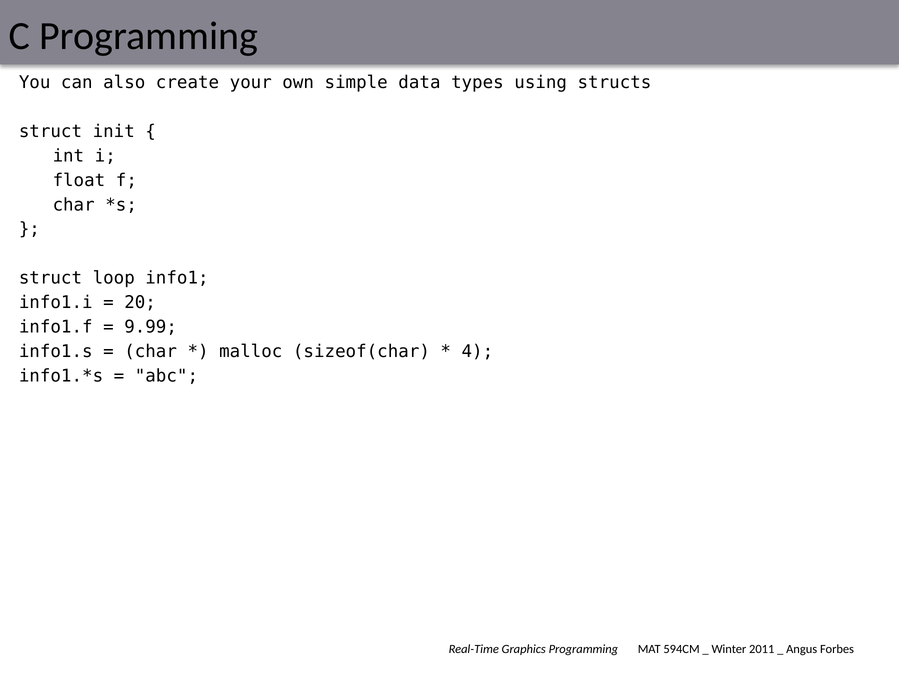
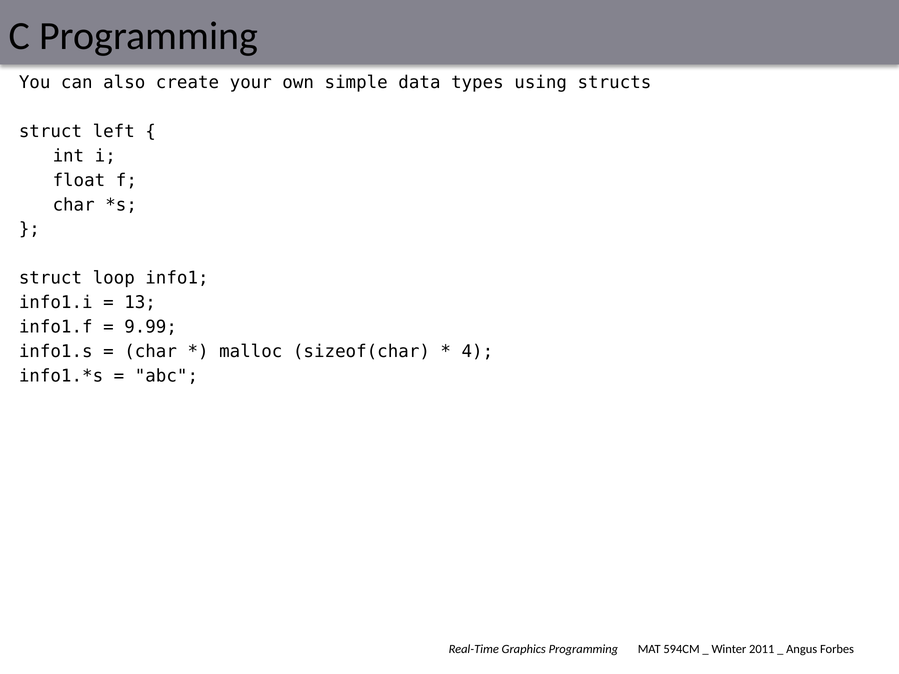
init: init -> left
20: 20 -> 13
